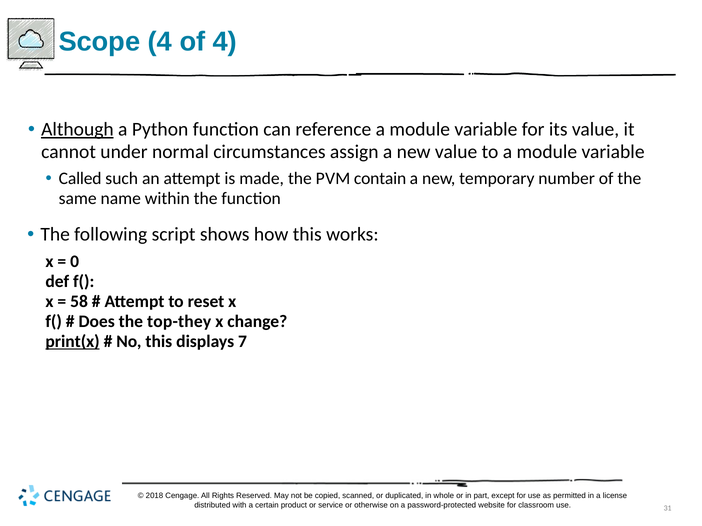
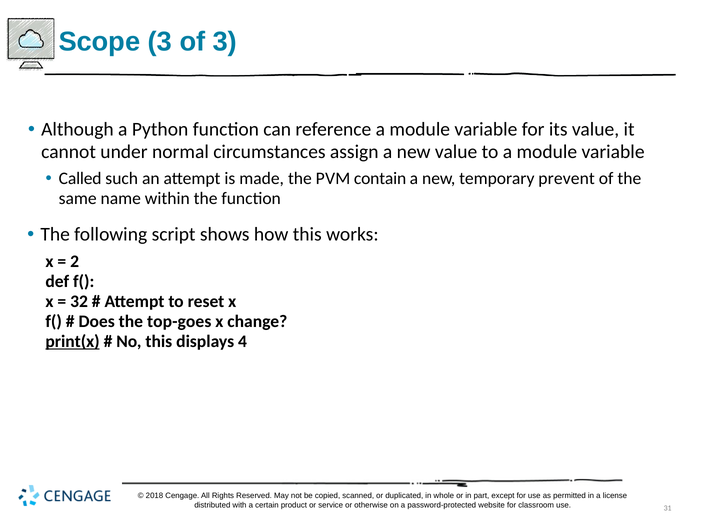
Scope 4: 4 -> 3
of 4: 4 -> 3
Although underline: present -> none
number: number -> prevent
0: 0 -> 2
58: 58 -> 32
top-they: top-they -> top-goes
7: 7 -> 4
